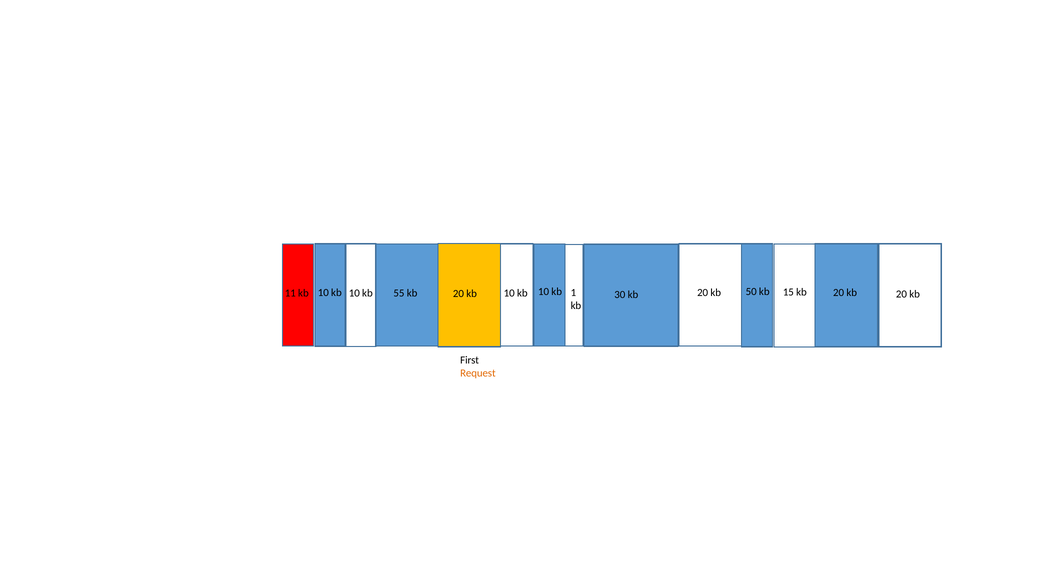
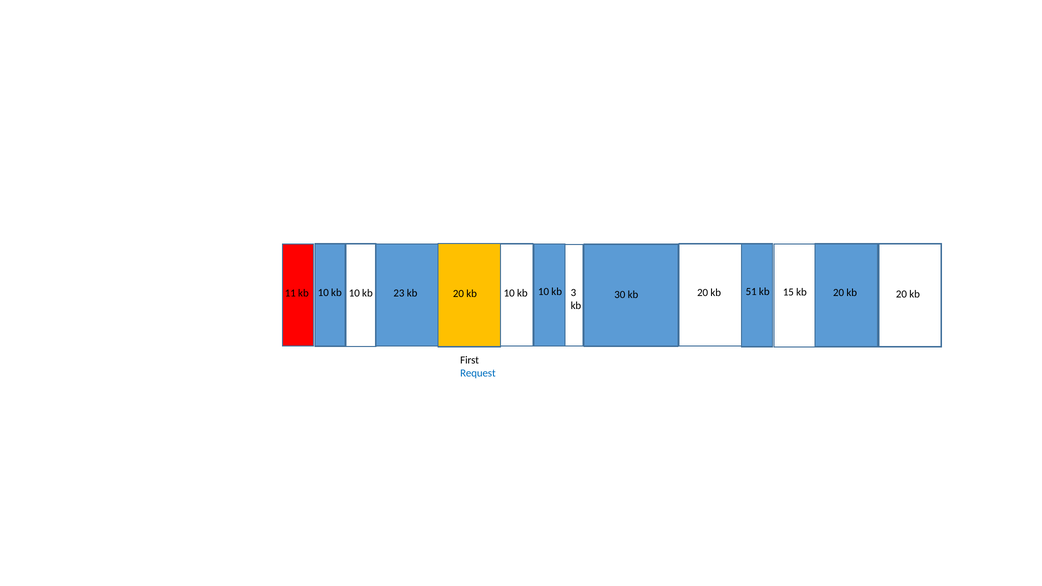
55: 55 -> 23
1: 1 -> 3
50: 50 -> 51
Request colour: orange -> blue
